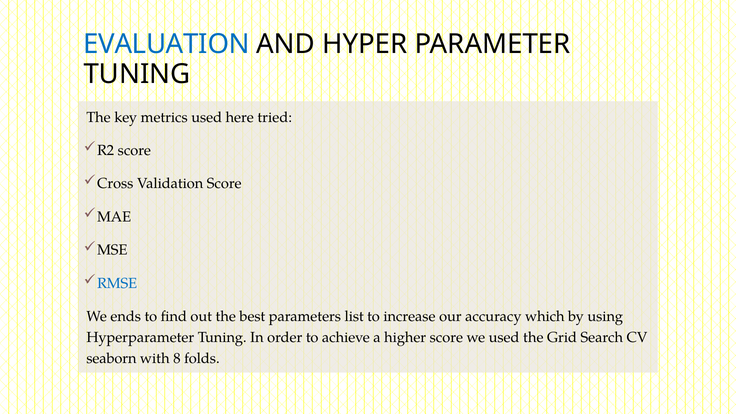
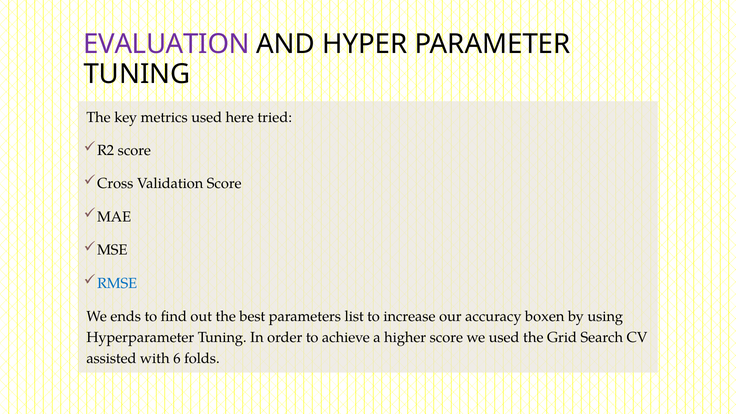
EVALUATION colour: blue -> purple
which: which -> boxen
seaborn: seaborn -> assisted
8: 8 -> 6
